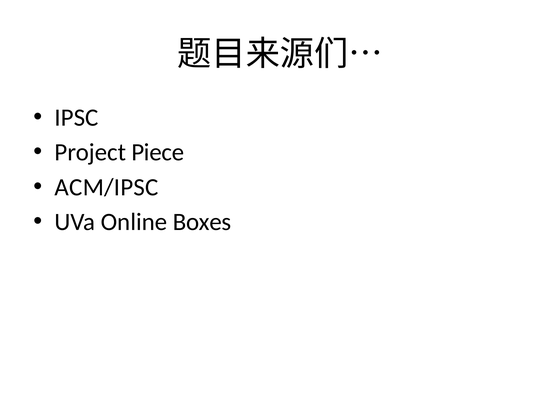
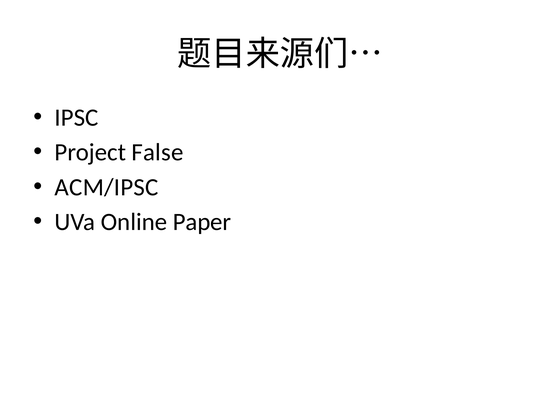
Piece: Piece -> False
Boxes: Boxes -> Paper
